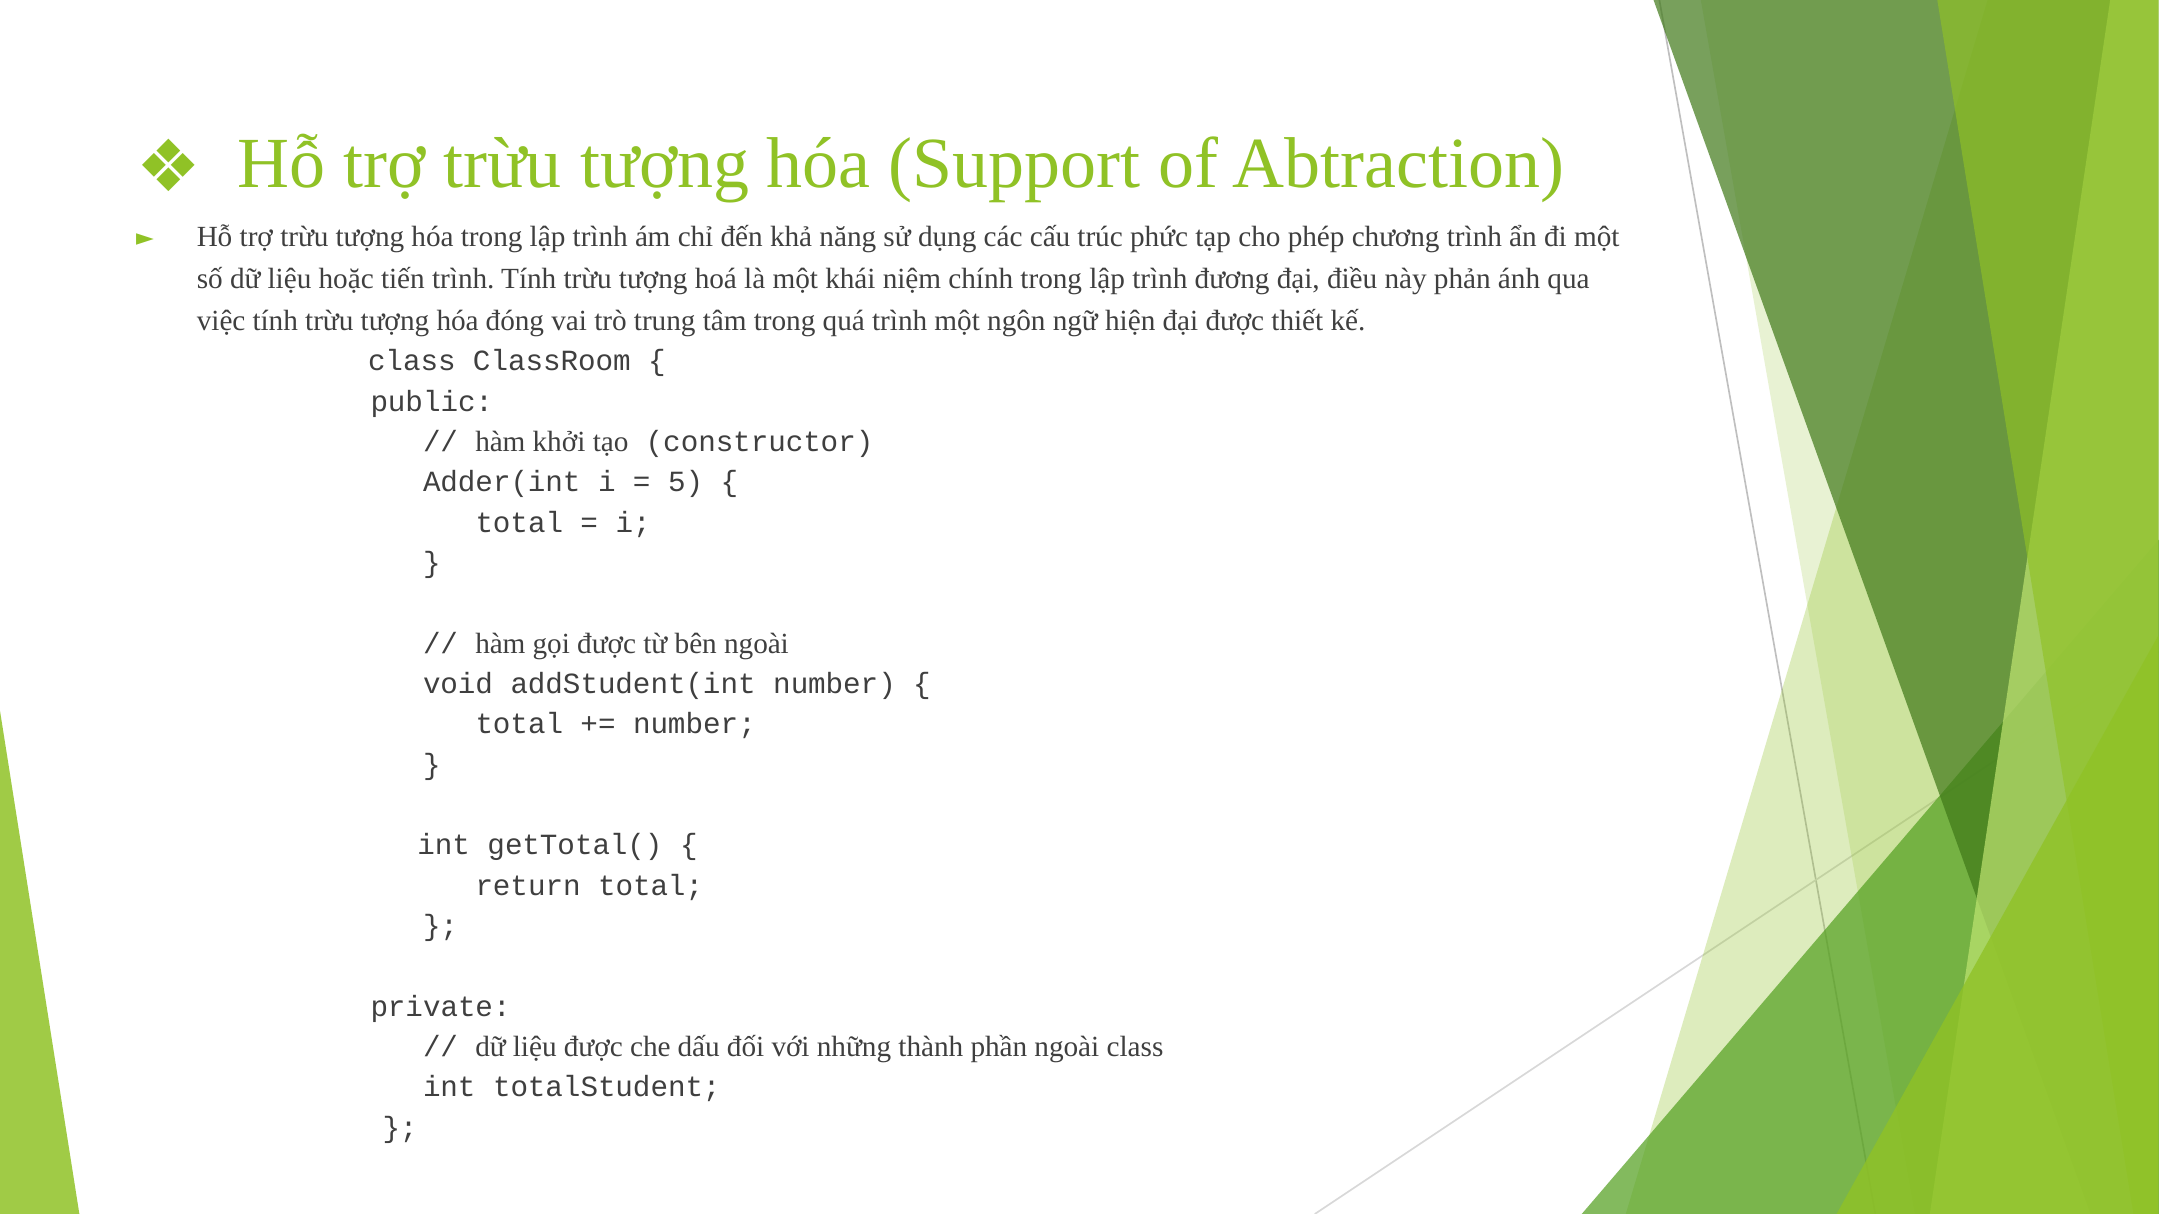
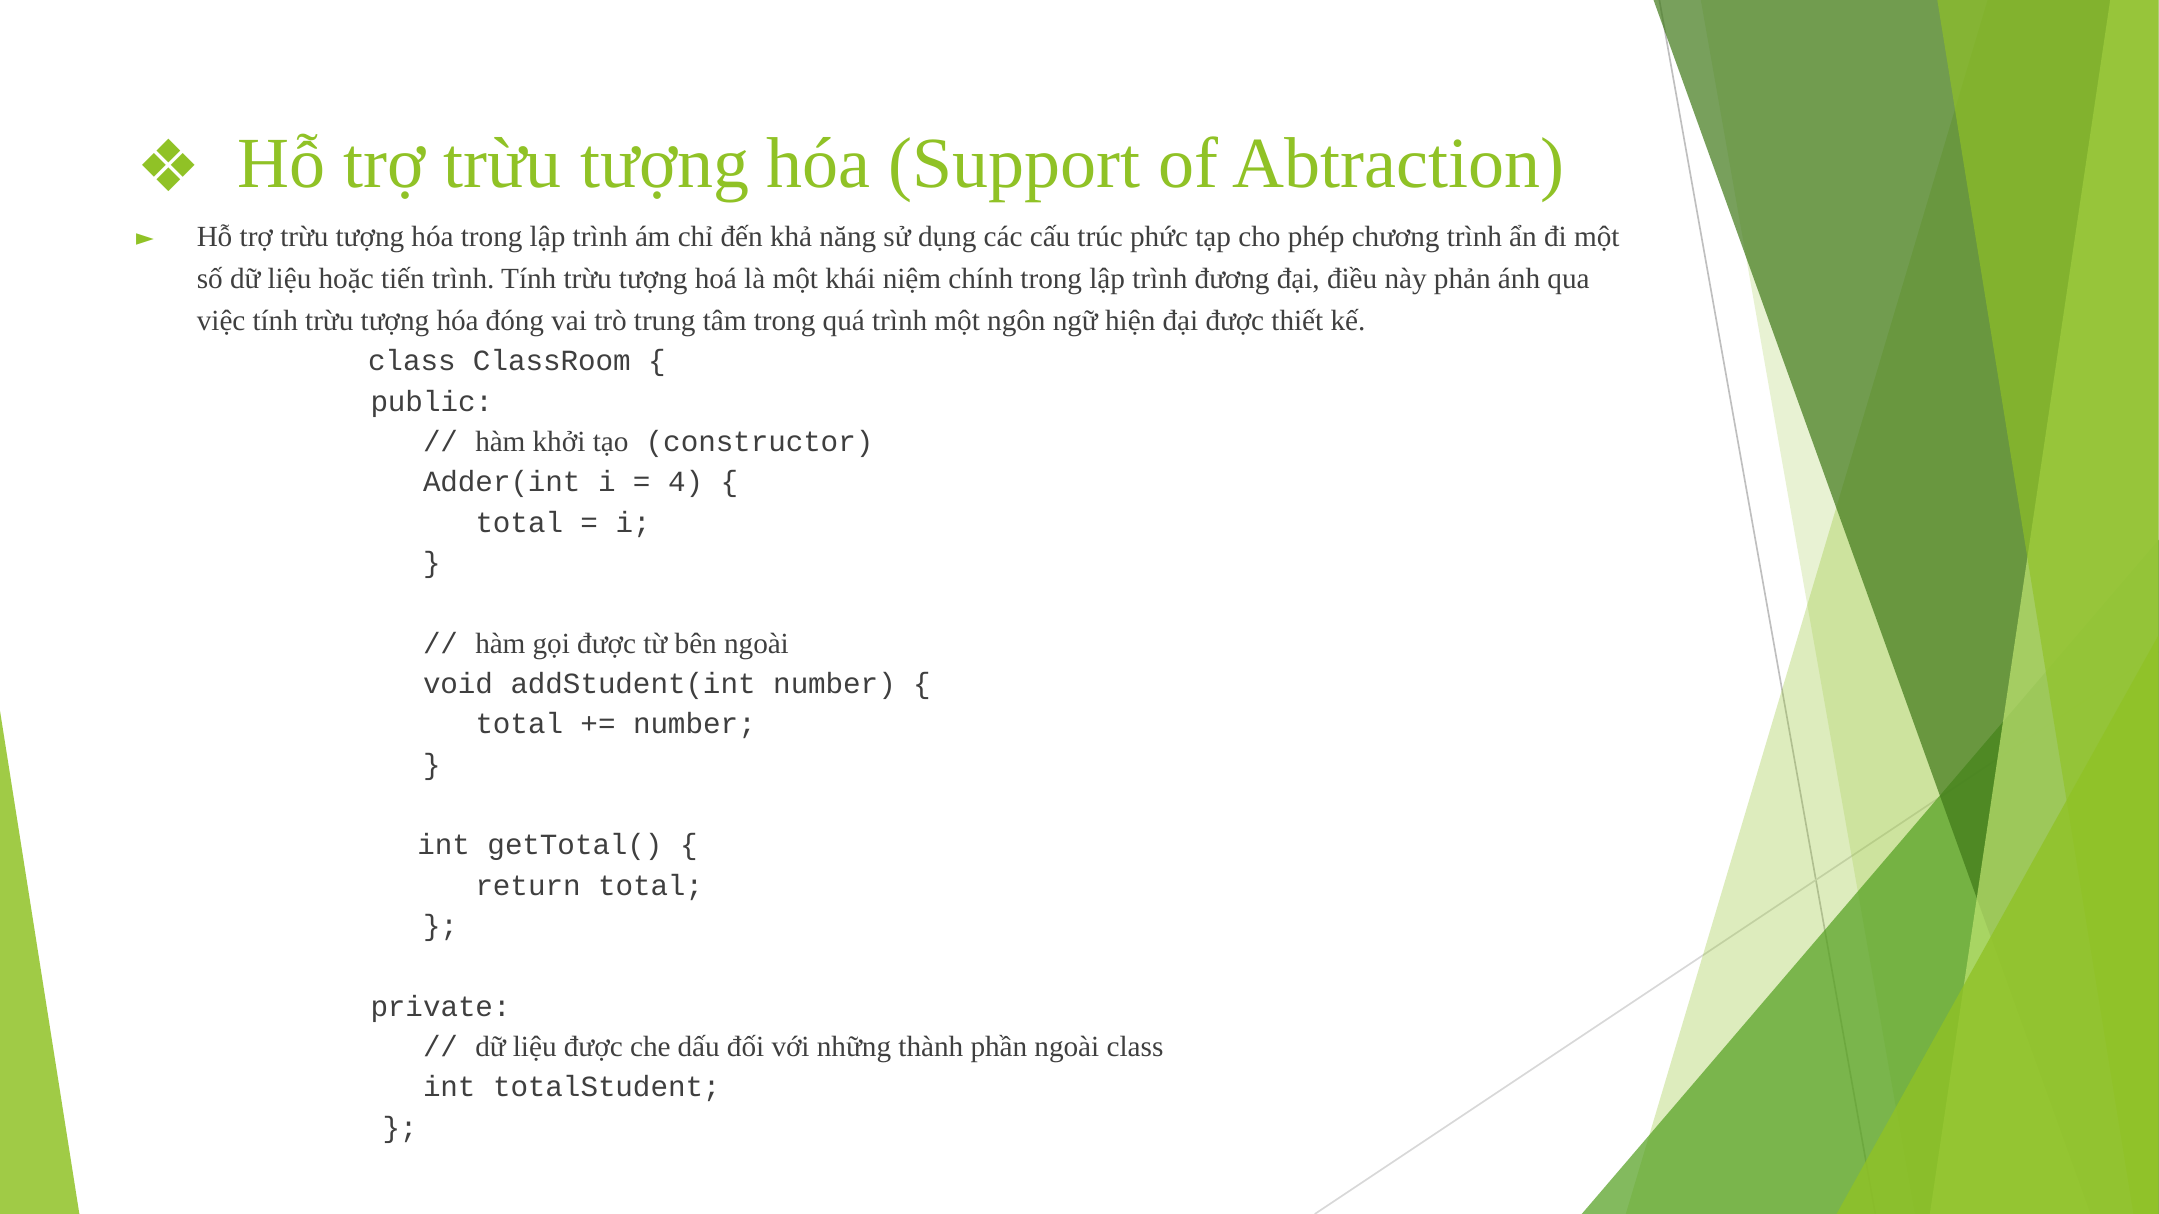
5: 5 -> 4
